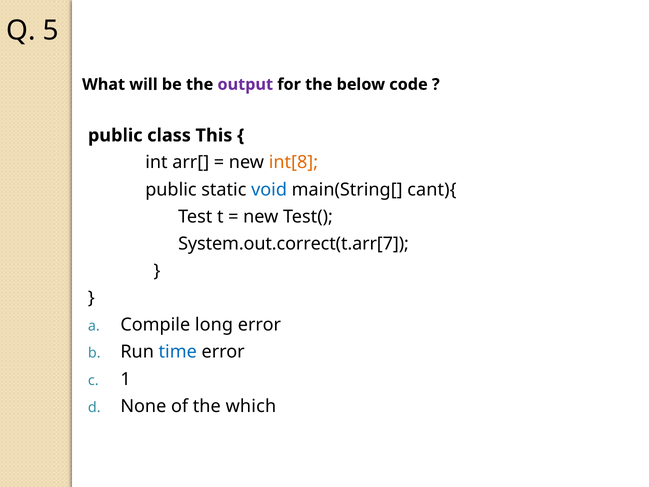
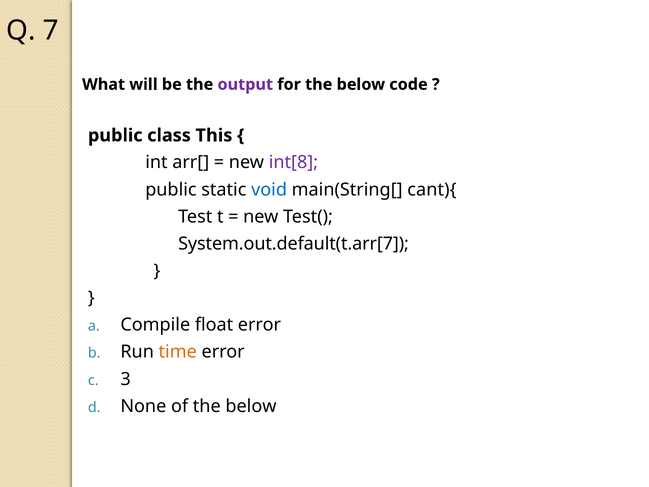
5: 5 -> 7
int[8 colour: orange -> purple
System.out.correct(t.arr[7: System.out.correct(t.arr[7 -> System.out.default(t.arr[7
long: long -> float
time colour: blue -> orange
1: 1 -> 3
of the which: which -> below
